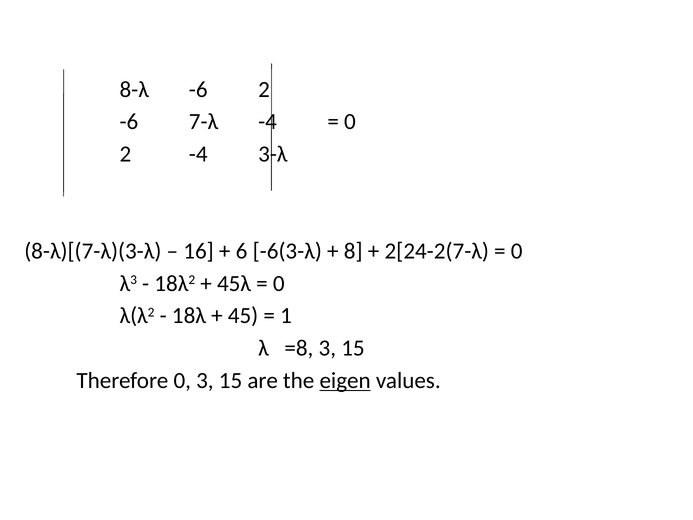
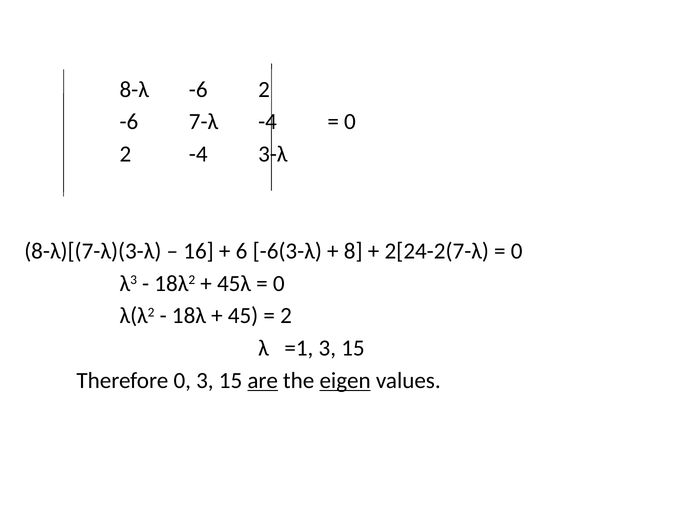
1 at (286, 316): 1 -> 2
=8: =8 -> =1
are underline: none -> present
